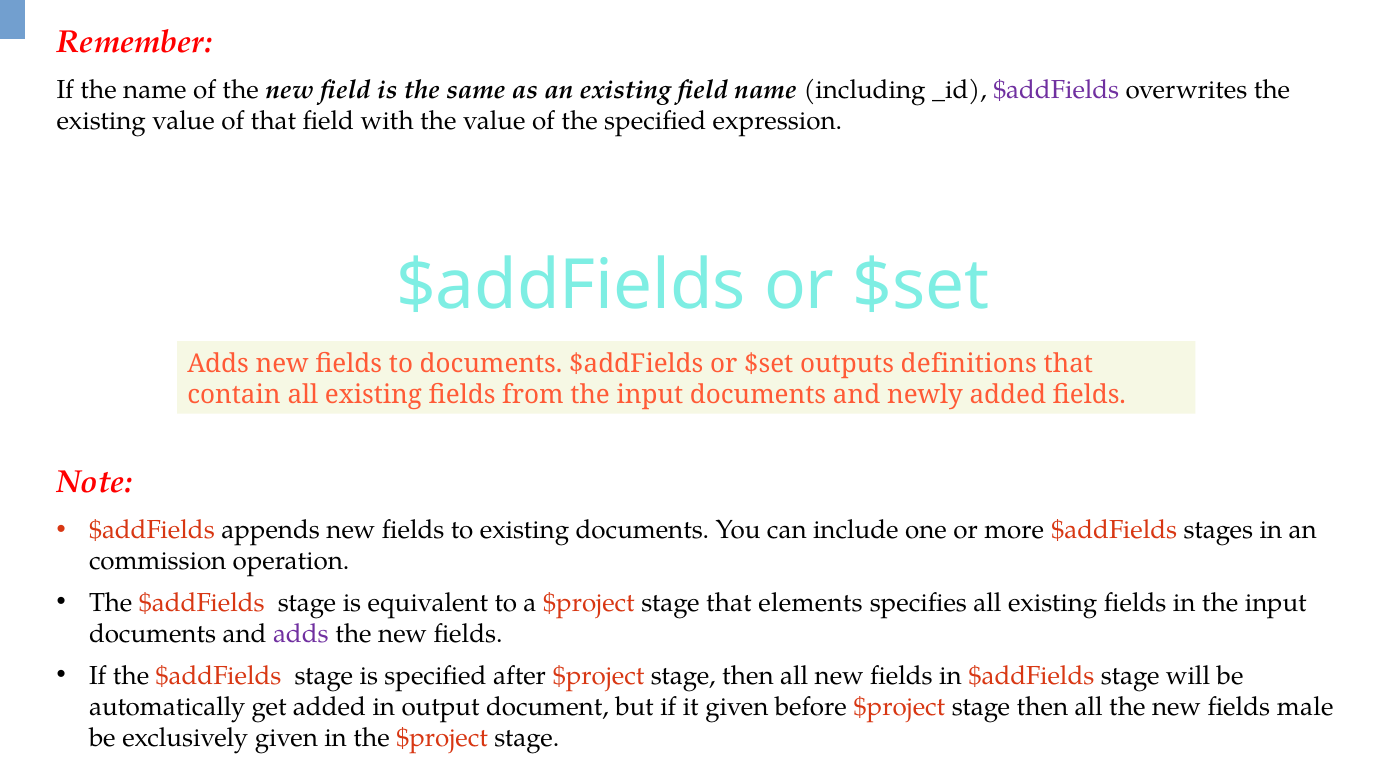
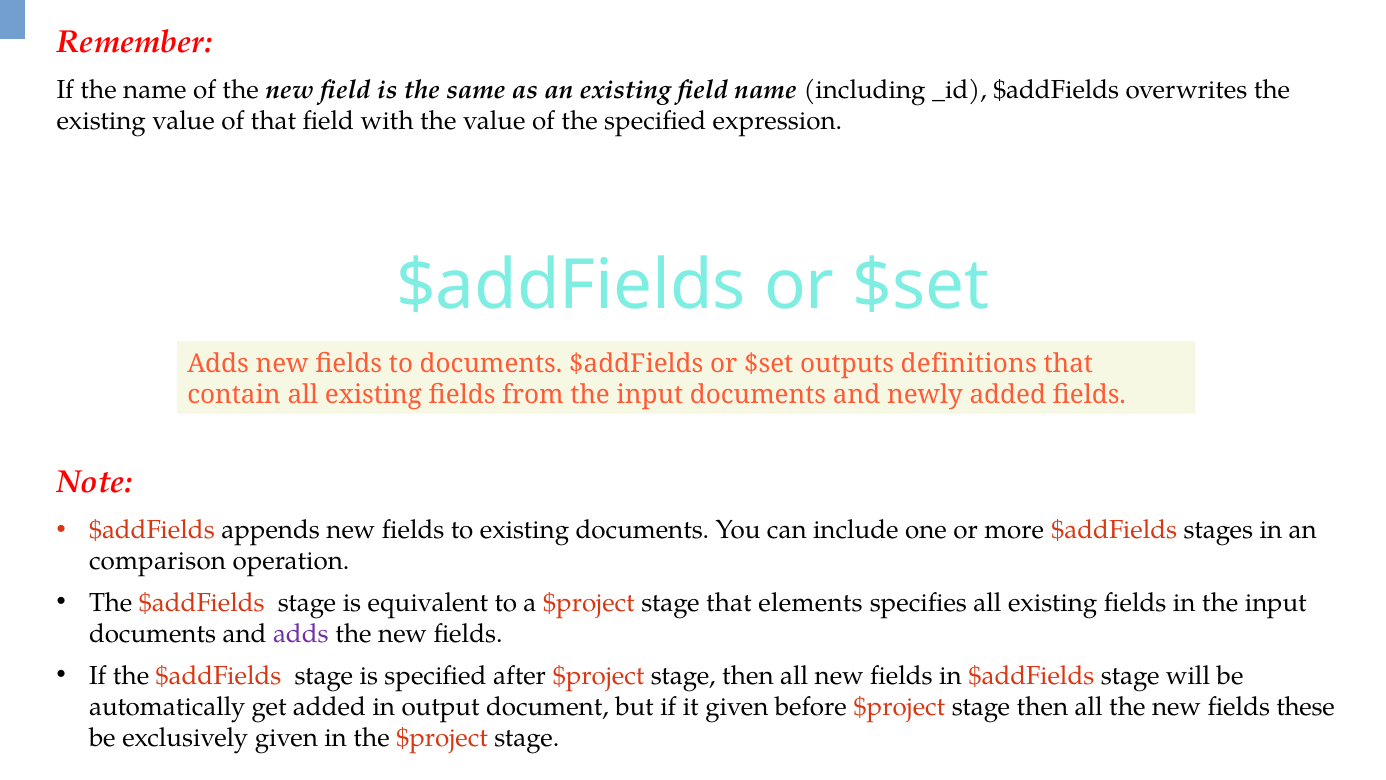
$addFields at (1056, 90) colour: purple -> black
commission: commission -> comparison
male: male -> these
